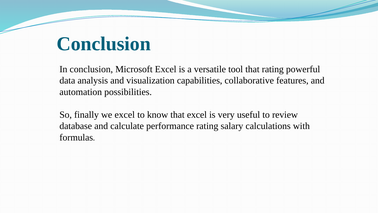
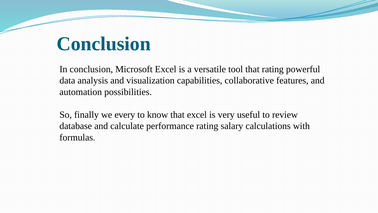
we excel: excel -> every
